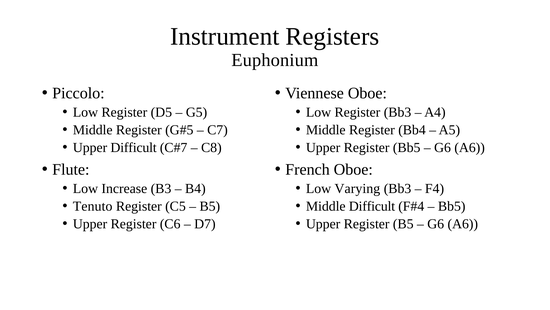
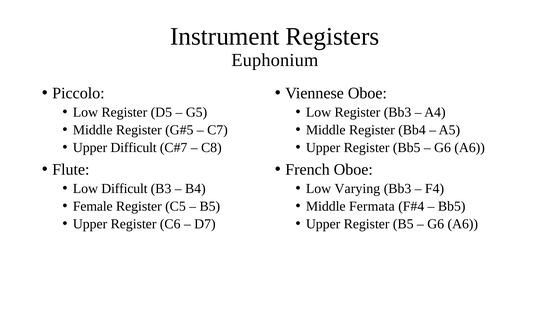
Low Increase: Increase -> Difficult
Tenuto: Tenuto -> Female
Middle Difficult: Difficult -> Fermata
